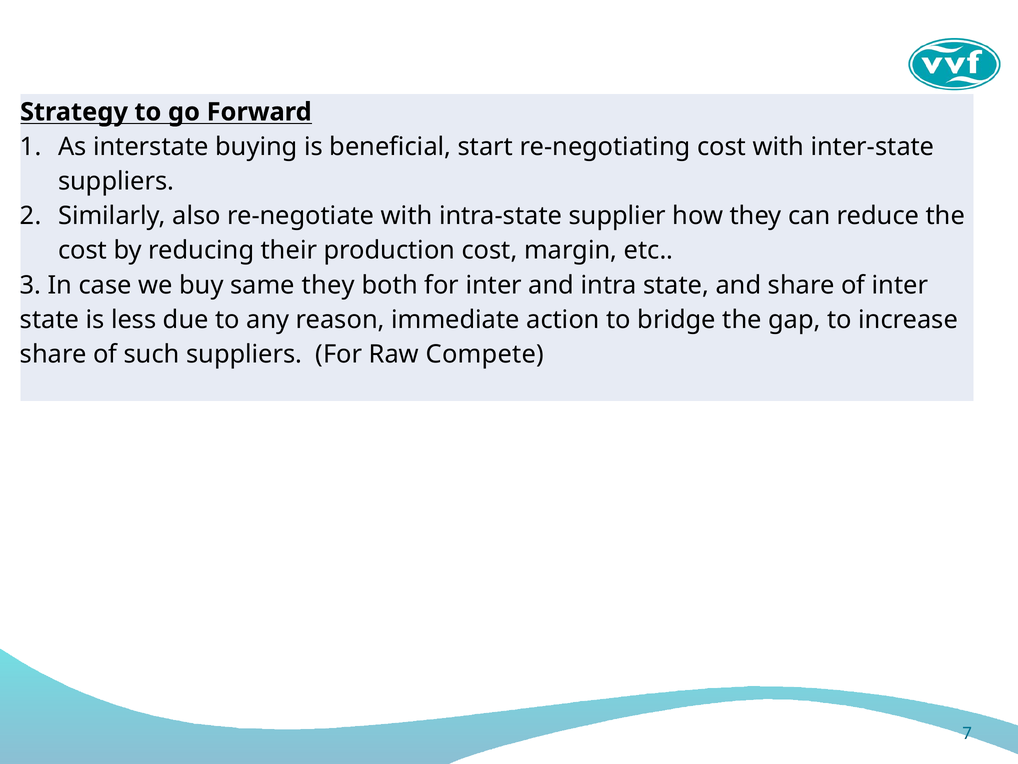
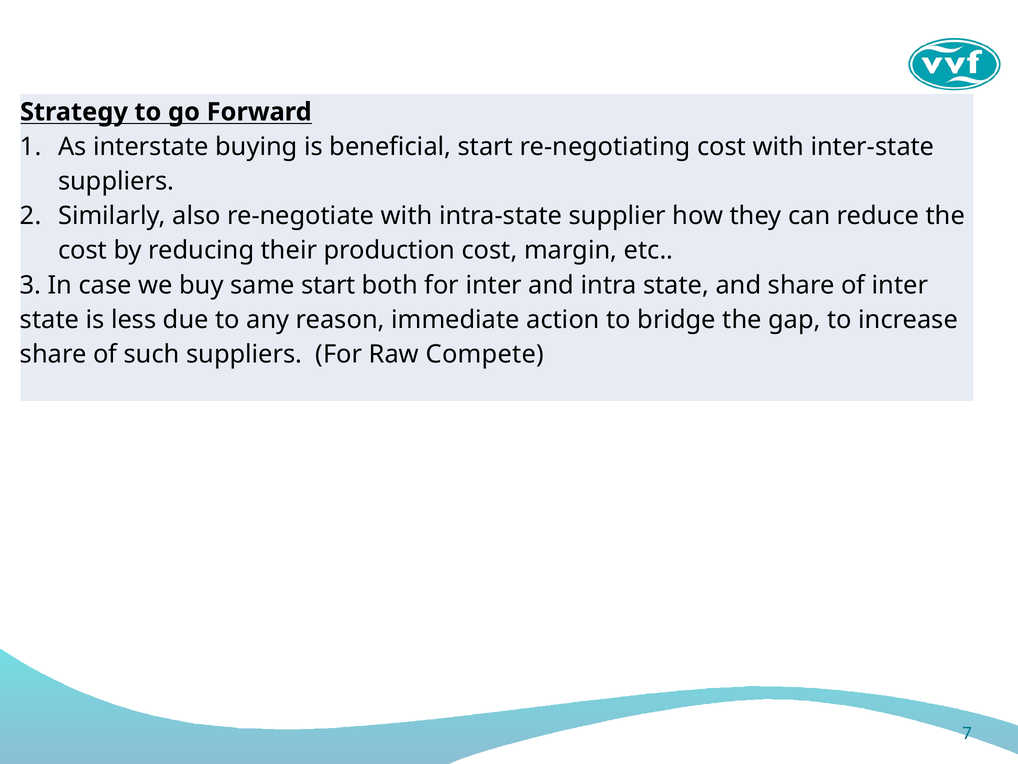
same they: they -> start
